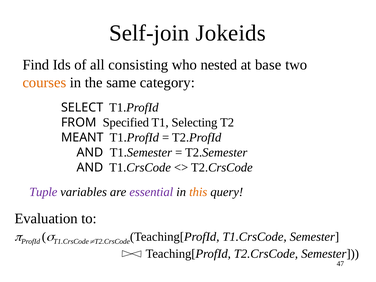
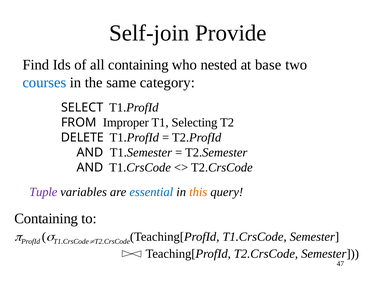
Jokeids: Jokeids -> Provide
all consisting: consisting -> containing
courses colour: orange -> blue
Specified: Specified -> Improper
MEANT: MEANT -> DELETE
essential colour: purple -> blue
Evaluation at (46, 218): Evaluation -> Containing
